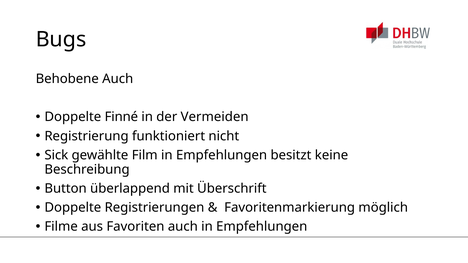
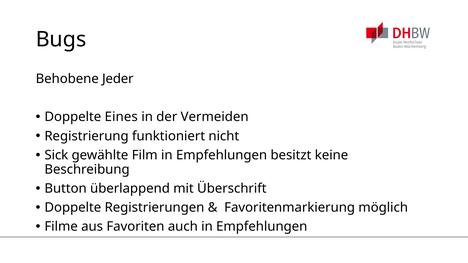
Behobene Auch: Auch -> Jeder
Finné: Finné -> Eines
